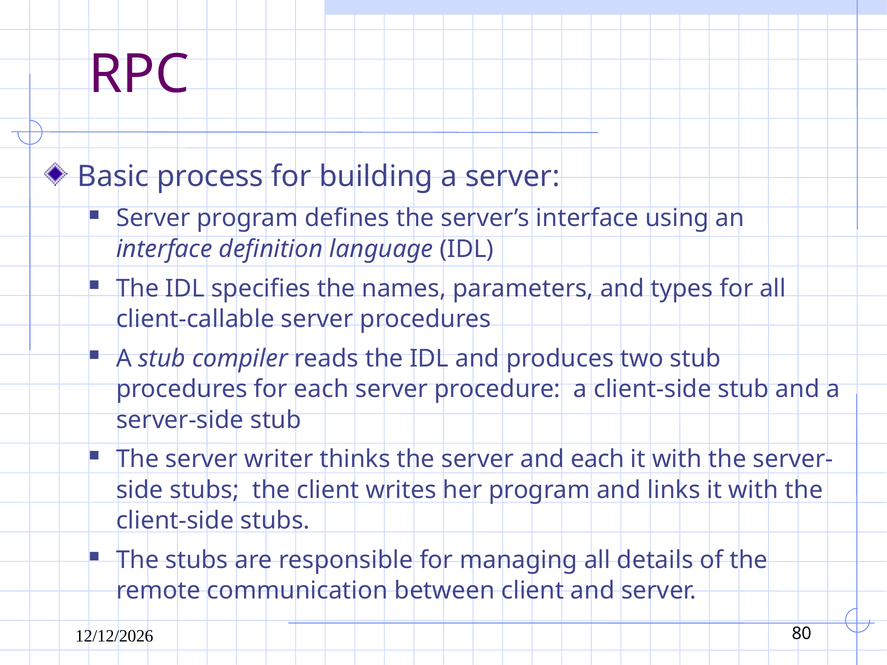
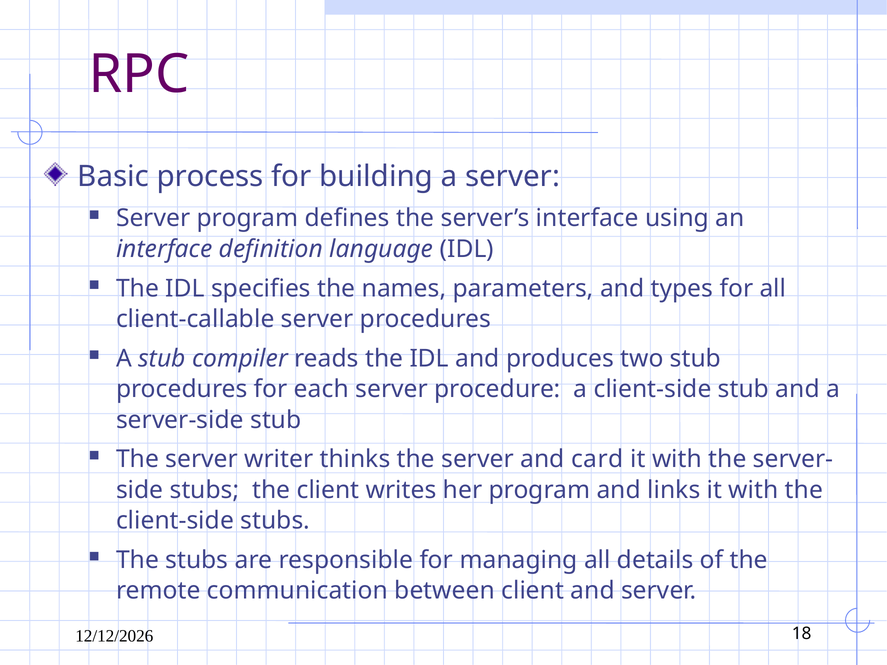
and each: each -> card
80: 80 -> 18
